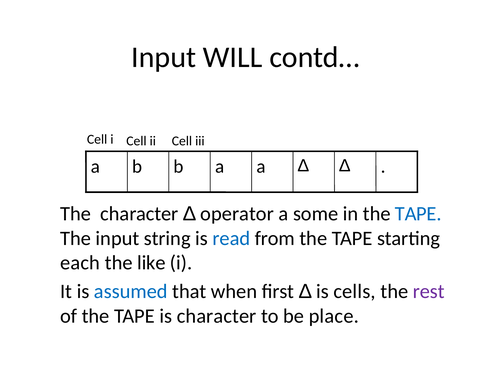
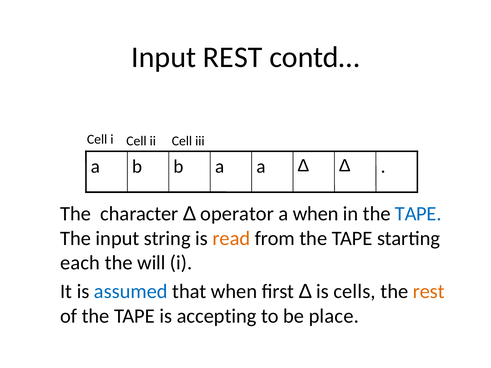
Input WILL: WILL -> REST
a some: some -> when
read colour: blue -> orange
like: like -> will
rest at (429, 292) colour: purple -> orange
is character: character -> accepting
